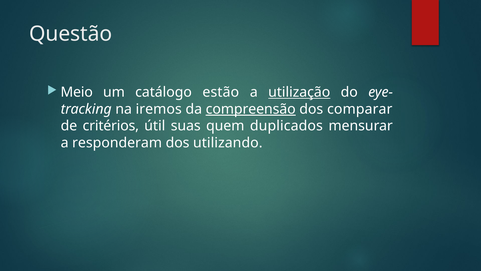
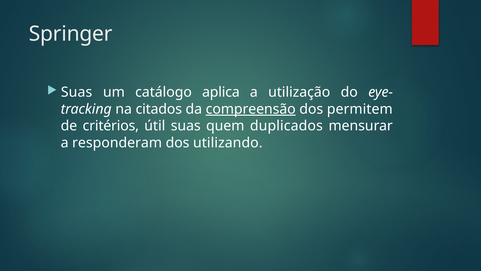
Questão: Questão -> Springer
Meio at (77, 92): Meio -> Suas
estão: estão -> aplica
utilização underline: present -> none
iremos: iremos -> citados
comparar: comparar -> permitem
